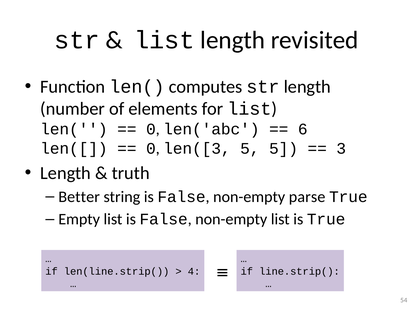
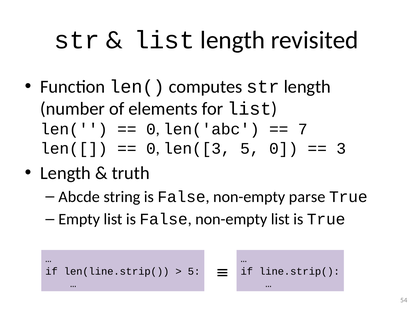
6: 6 -> 7
5 5: 5 -> 0
Better: Better -> Abcde
4 at (194, 271): 4 -> 5
